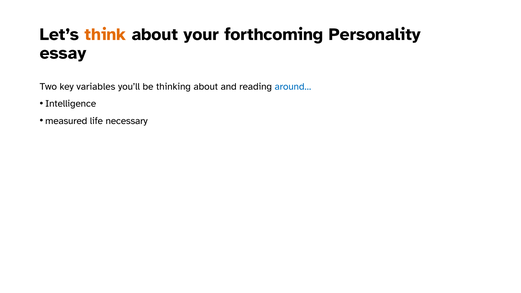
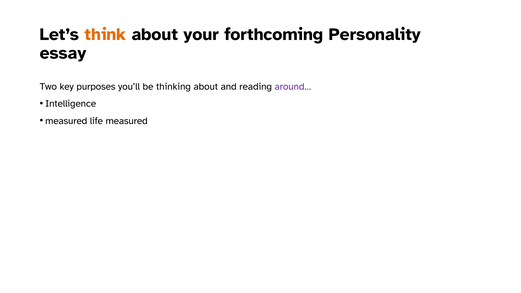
variables: variables -> purposes
around… colour: blue -> purple
life necessary: necessary -> measured
